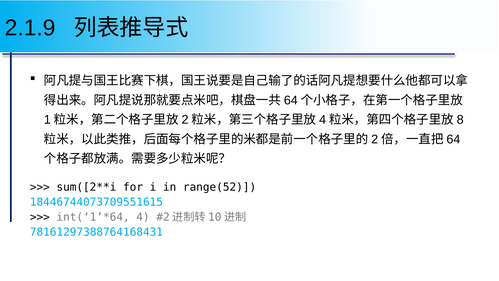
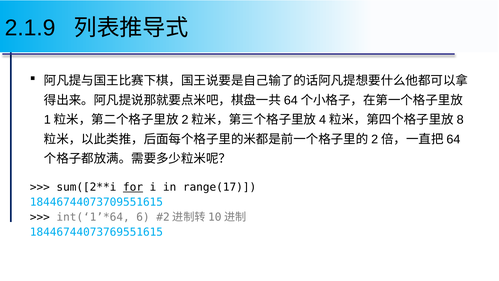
for underline: none -> present
range(52: range(52 -> range(17
4: 4 -> 6
78161297388764168431: 78161297388764168431 -> 18446744073769551615
